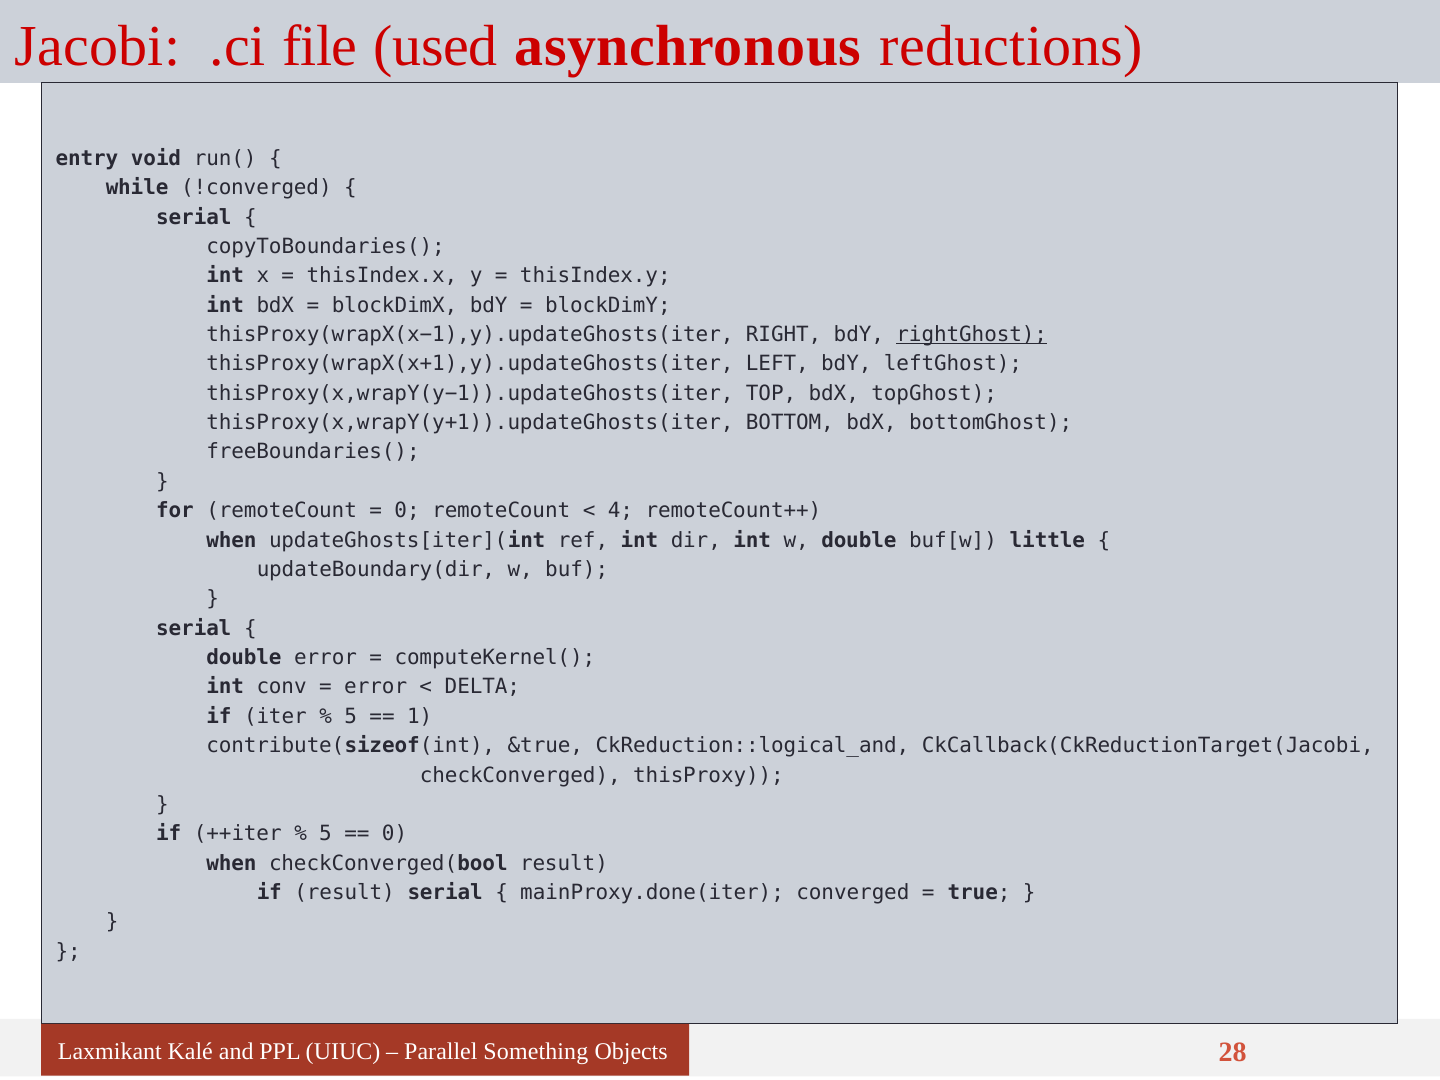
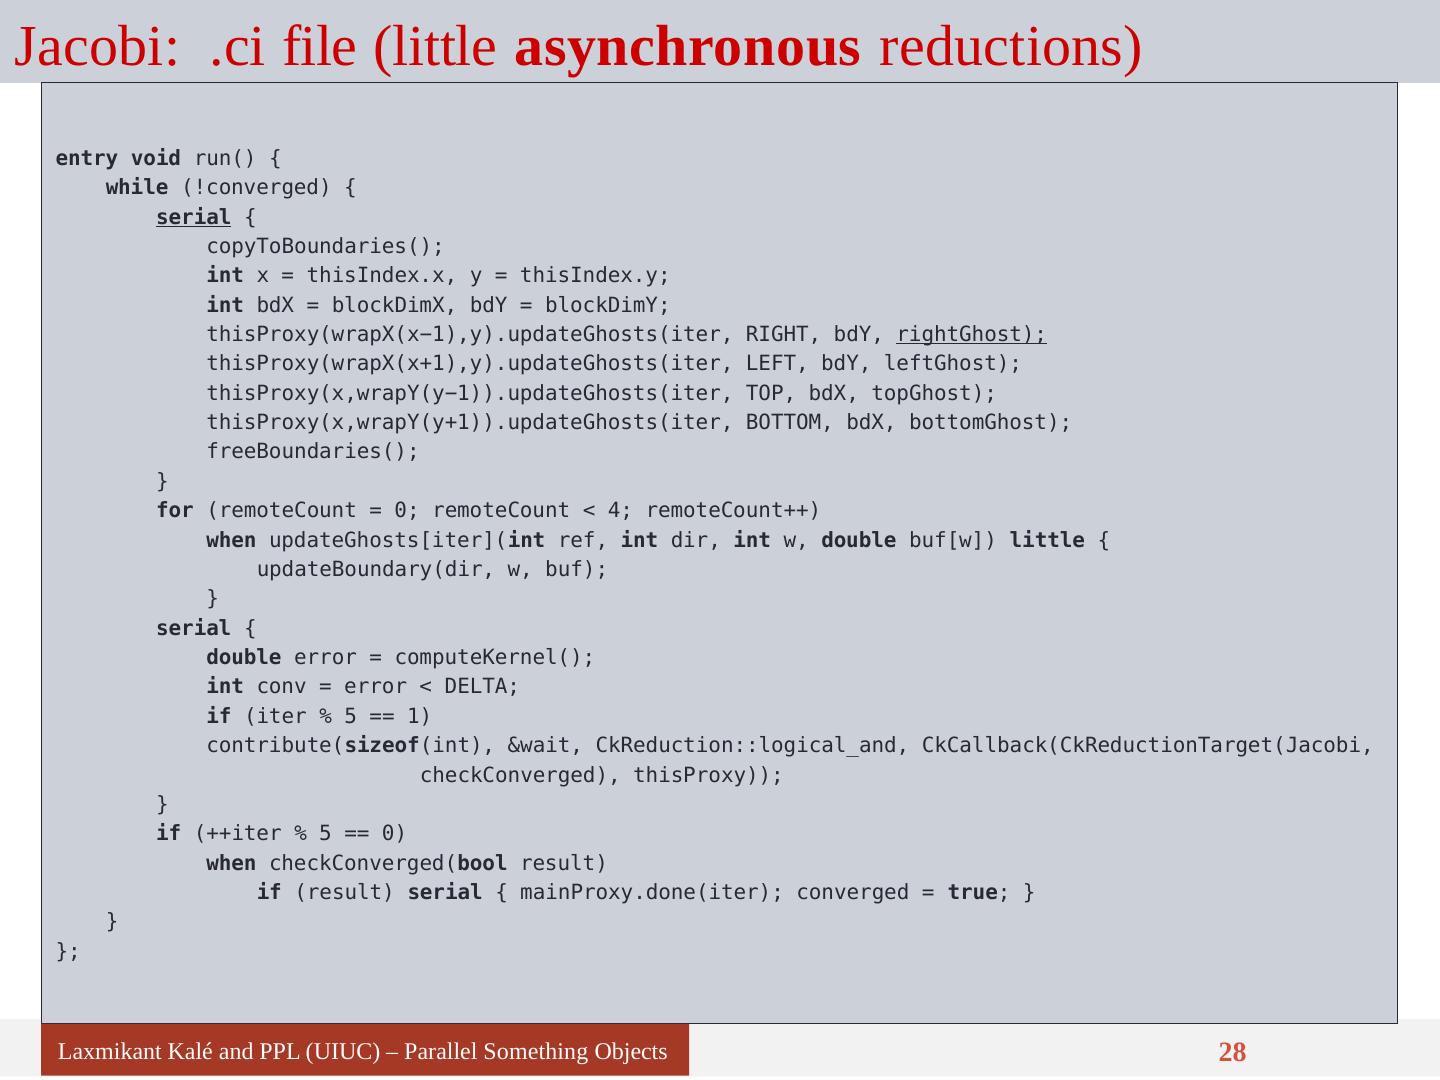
file used: used -> little
serial at (194, 217) underline: none -> present
&true: &true -> &wait
